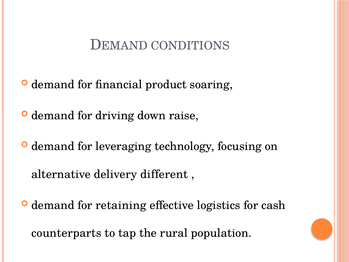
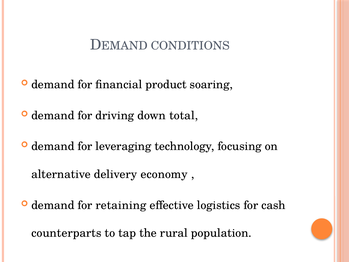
raise: raise -> total
different: different -> economy
